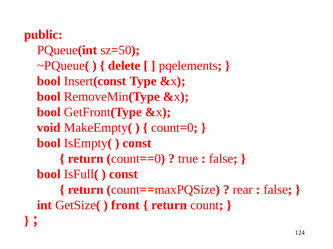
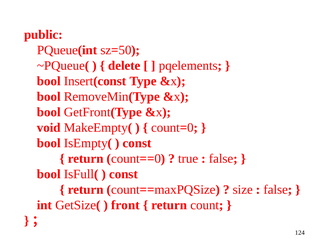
rear: rear -> size
